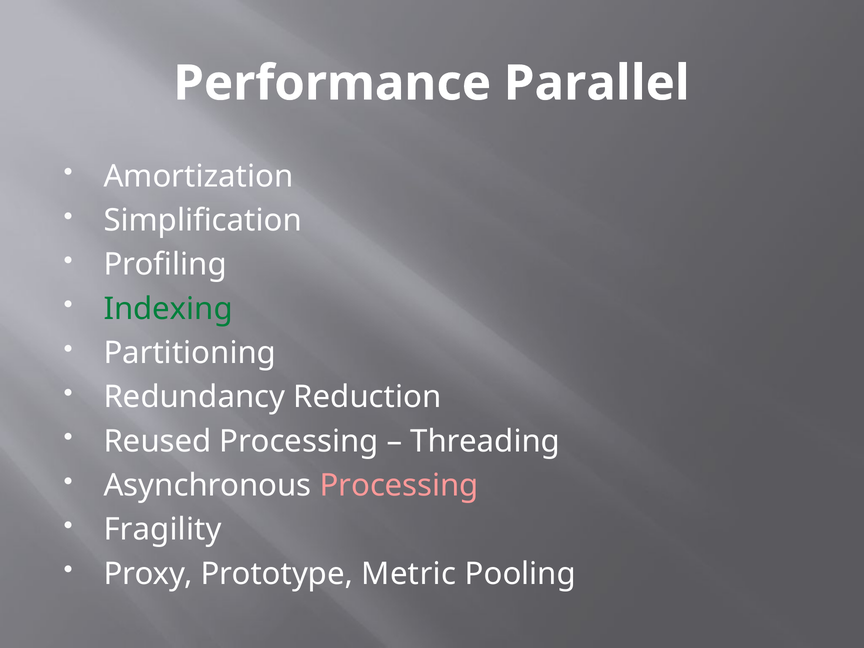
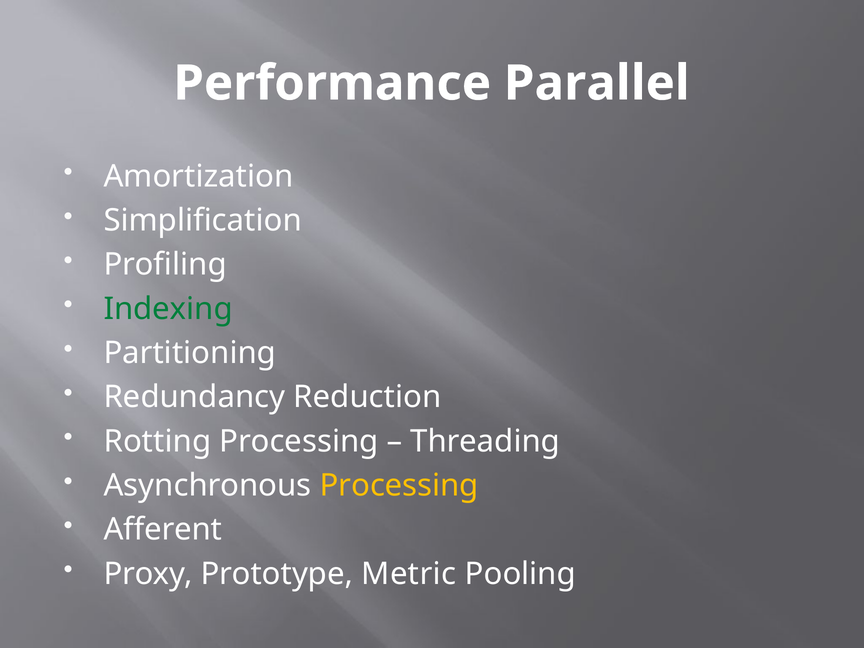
Reused: Reused -> Rotting
Processing at (399, 485) colour: pink -> yellow
Fragility: Fragility -> Afferent
